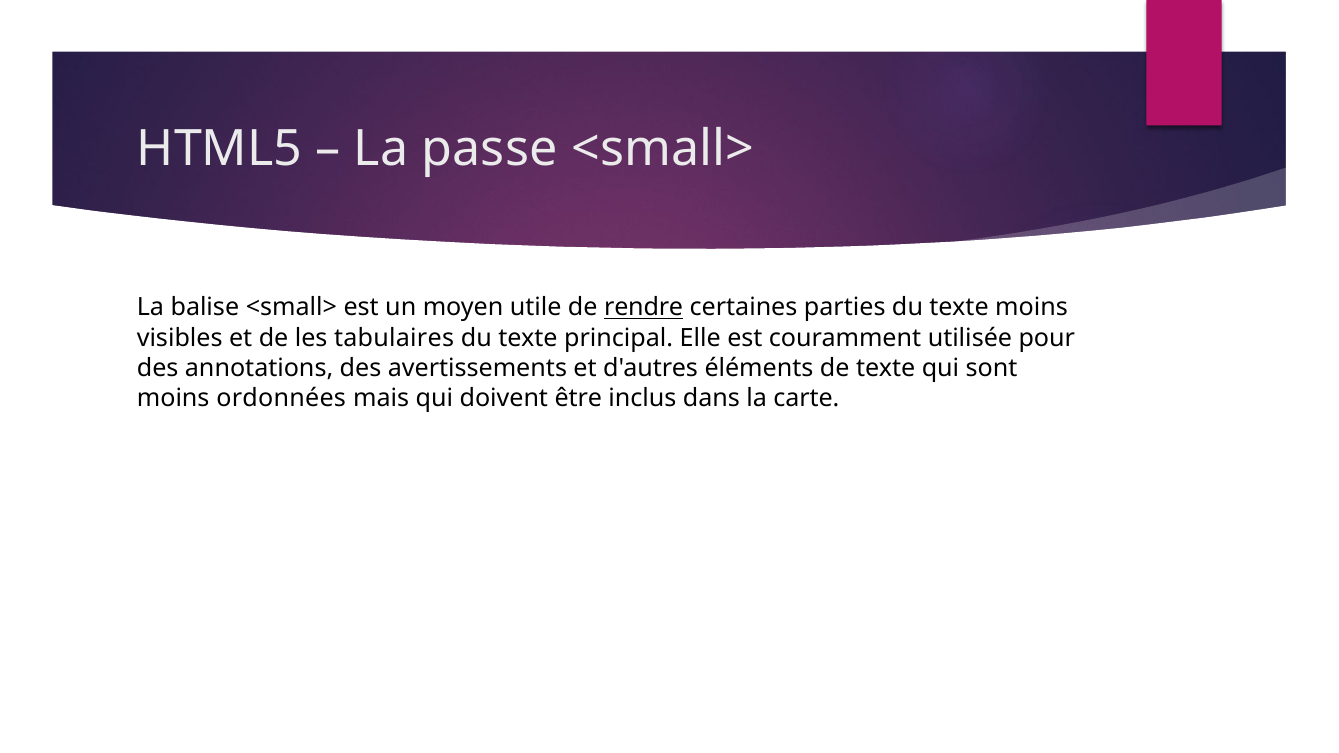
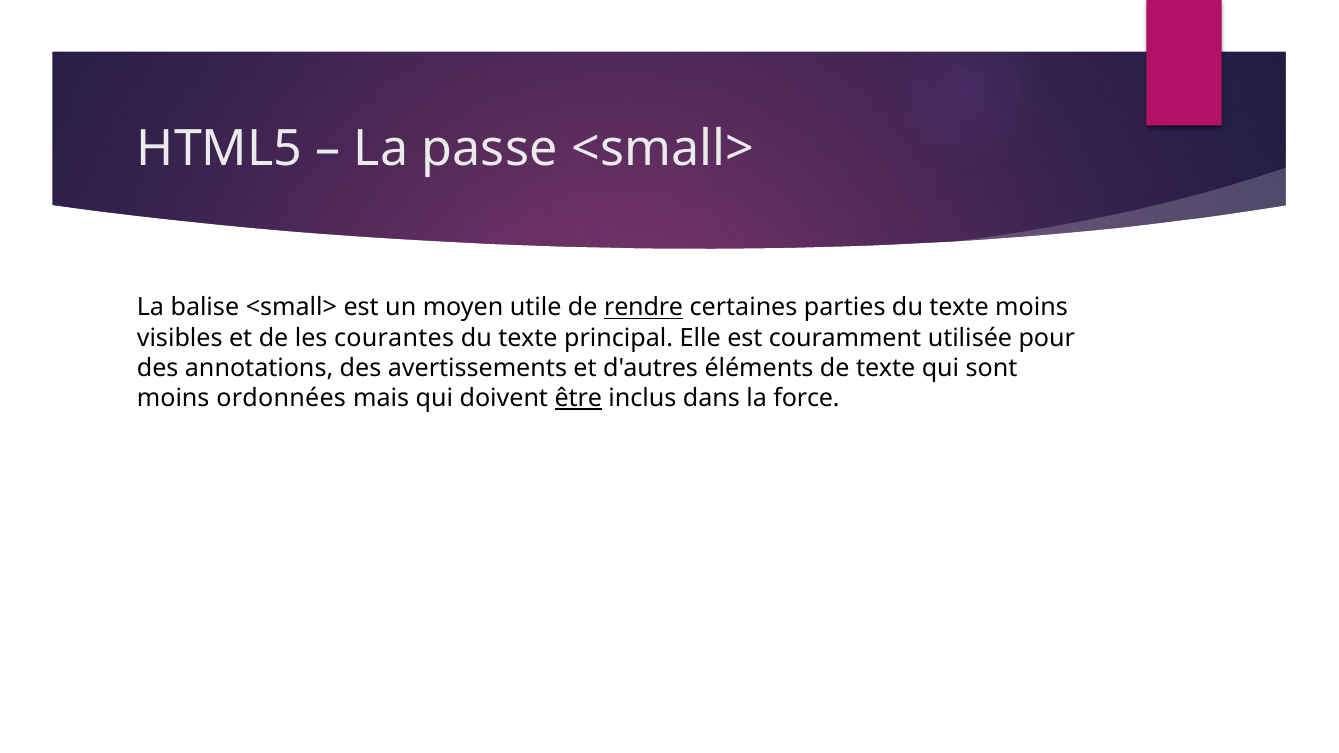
tabulaires: tabulaires -> courantes
être underline: none -> present
carte: carte -> force
